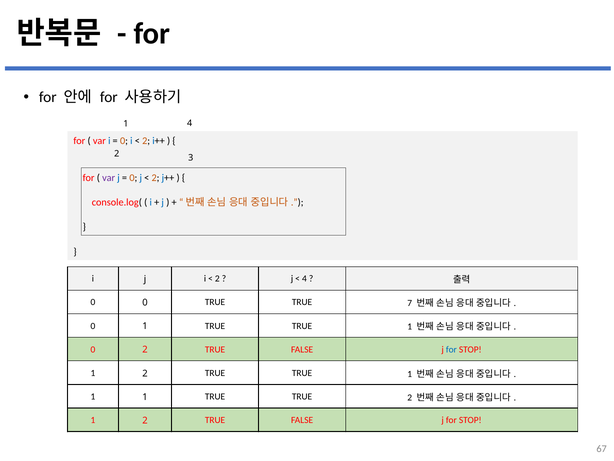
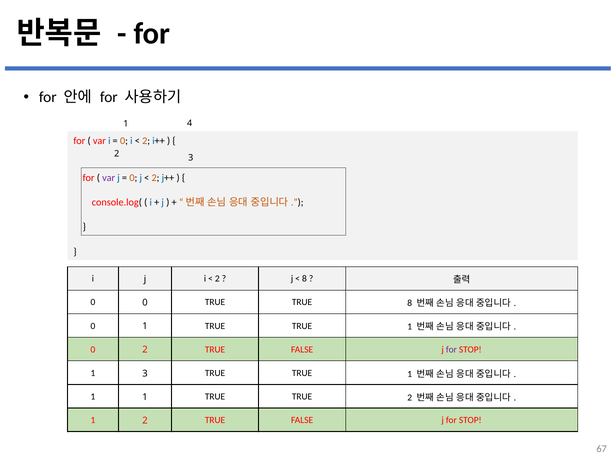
4 at (304, 279): 4 -> 8
TRUE 7: 7 -> 8
for at (451, 349) colour: blue -> purple
2 at (145, 373): 2 -> 3
